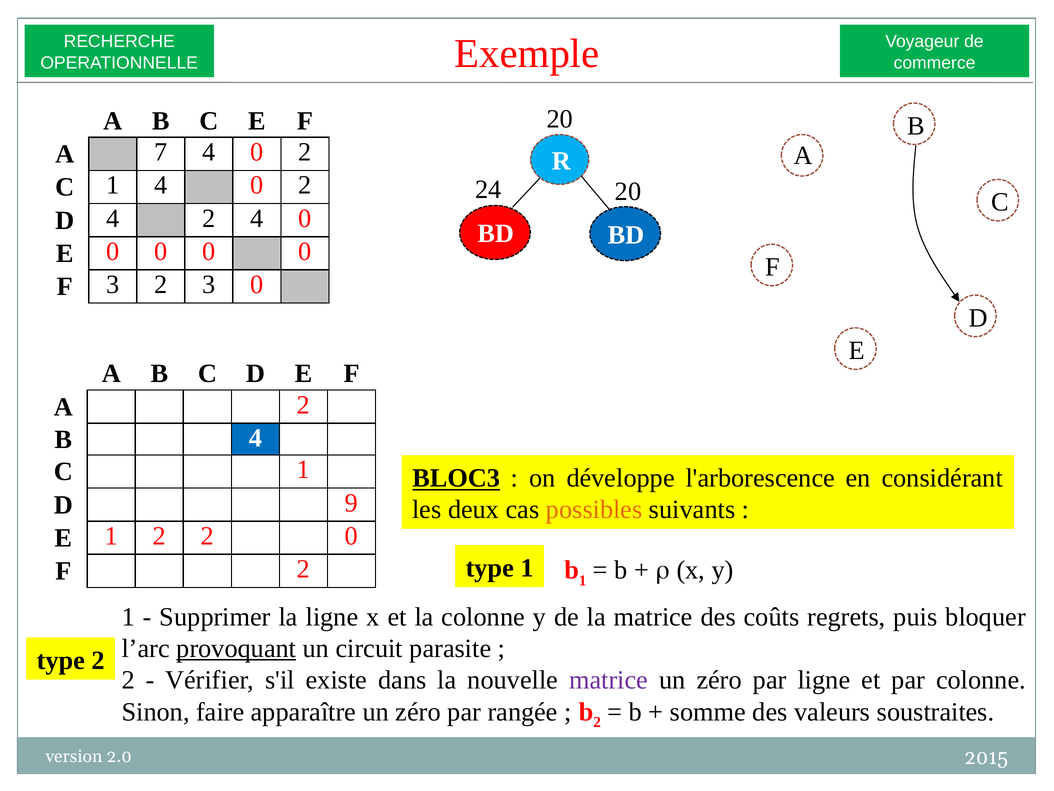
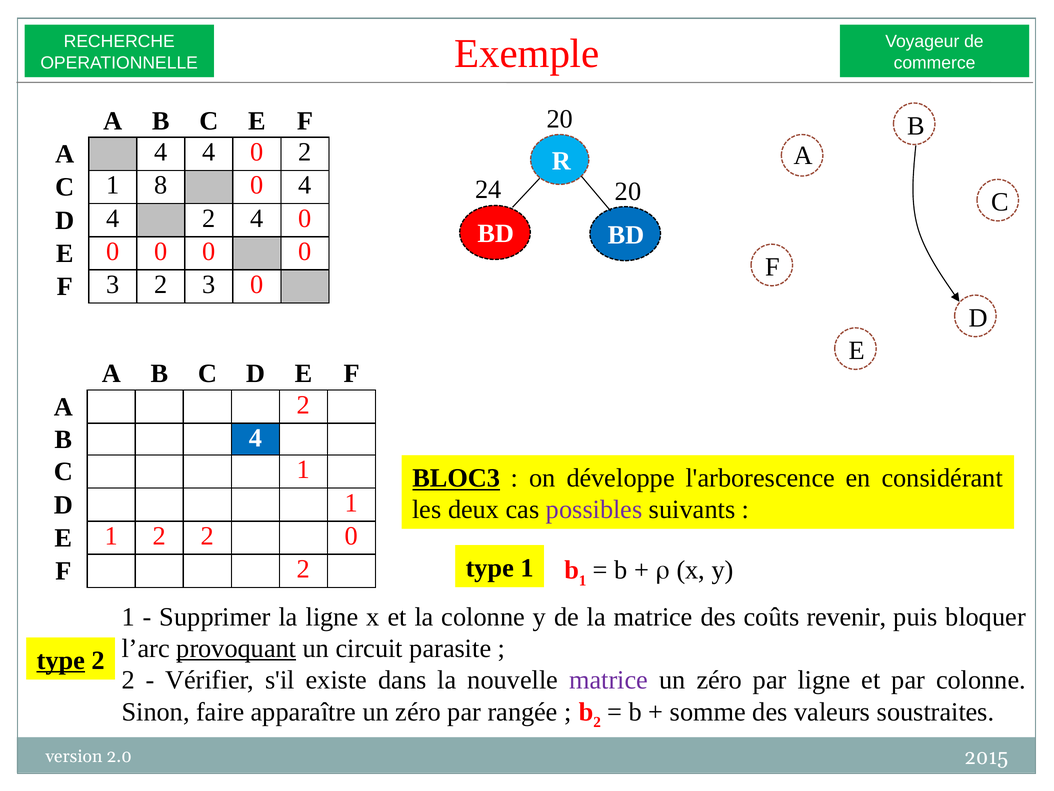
A 7: 7 -> 4
1 4: 4 -> 8
2 at (305, 185): 2 -> 4
D 9: 9 -> 1
possibles colour: orange -> purple
regrets: regrets -> revenir
type at (61, 660) underline: none -> present
